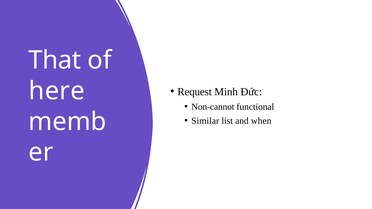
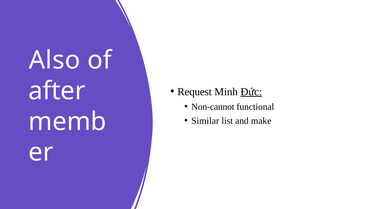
That: That -> Also
here: here -> after
Đức underline: none -> present
when: when -> make
